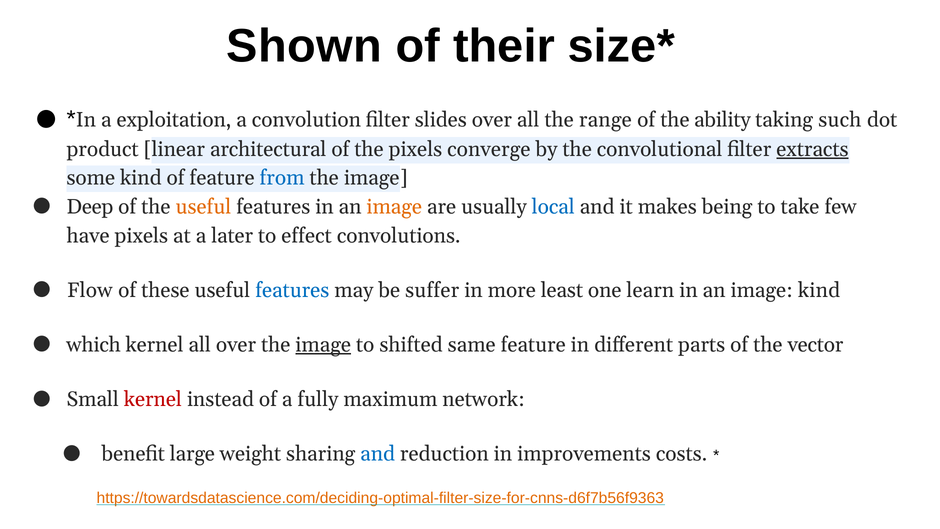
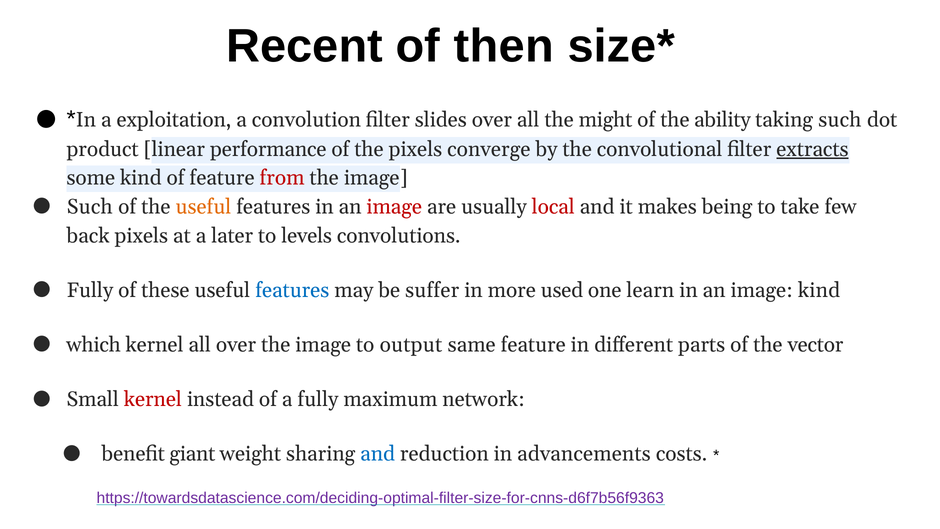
Shown: Shown -> Recent
their: their -> then
range: range -> might
architectural: architectural -> performance
from colour: blue -> red
Deep at (90, 207): Deep -> Such
image at (394, 207) colour: orange -> red
local colour: blue -> red
have: have -> back
effect: effect -> levels
Flow at (90, 290): Flow -> Fully
least: least -> used
image at (323, 345) underline: present -> none
shifted: shifted -> output
large: large -> giant
improvements: improvements -> advancements
https://towardsdatascience.com/deciding-optimal-filter-size-for-cnns-d6f7b56f9363 colour: orange -> purple
